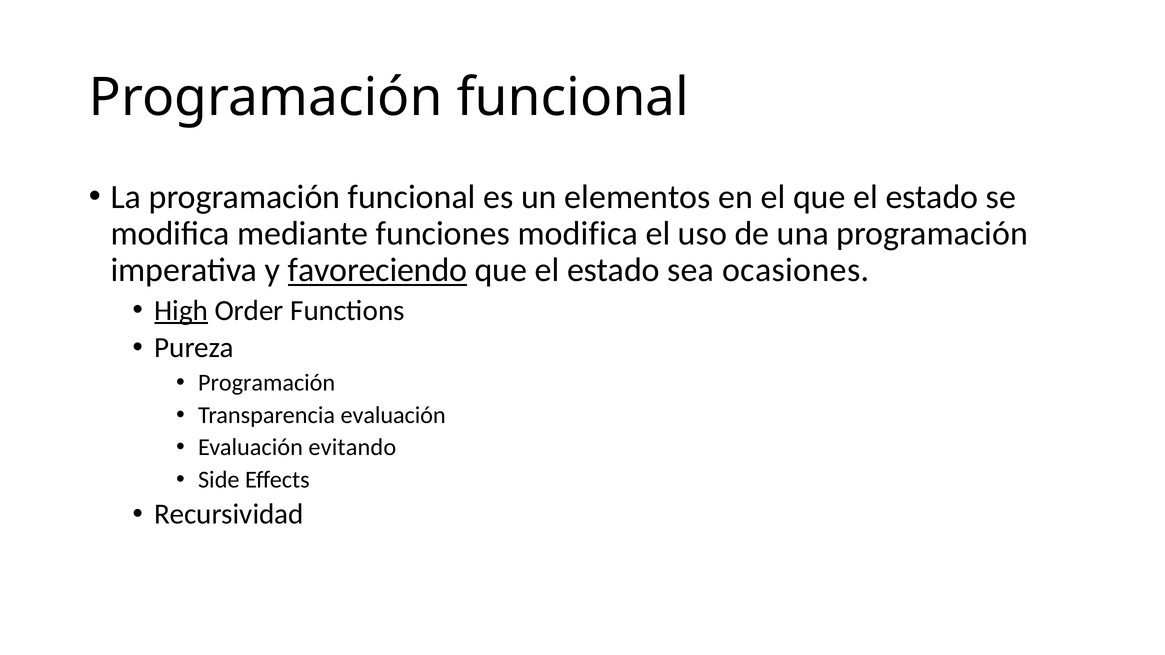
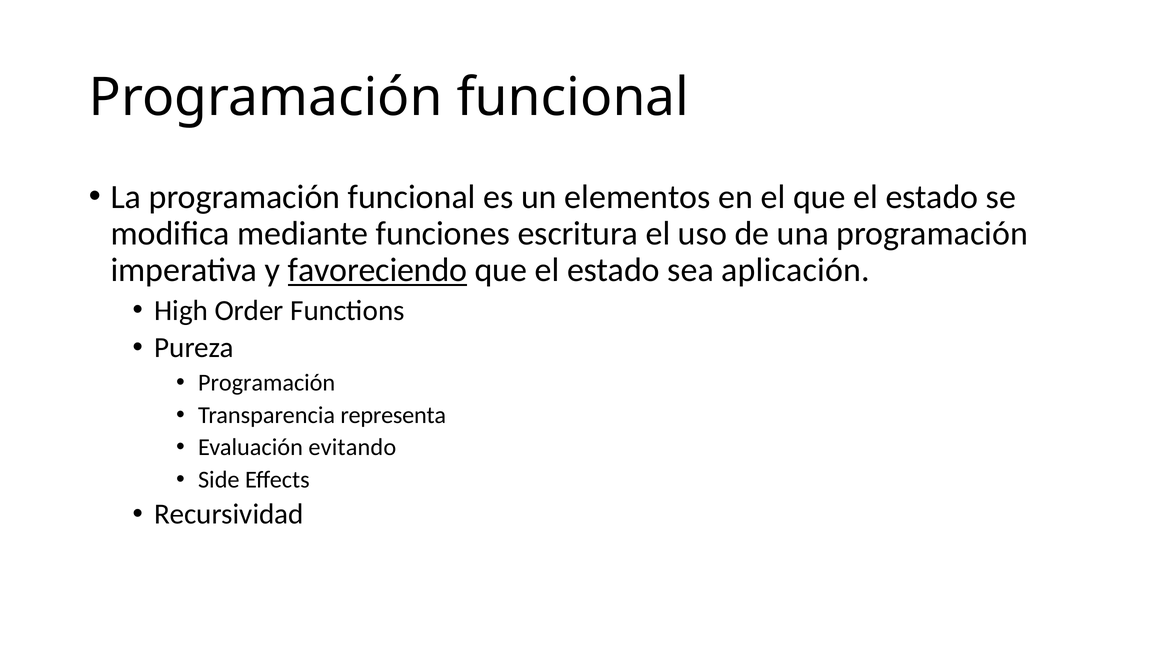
funciones modifica: modifica -> escritura
ocasiones: ocasiones -> aplicación
High underline: present -> none
Transparencia evaluación: evaluación -> representa
